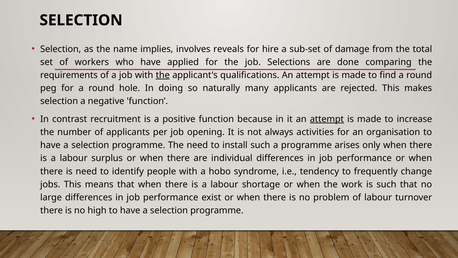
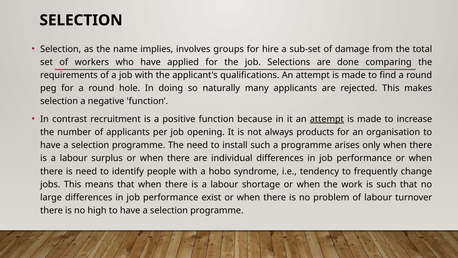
reveals: reveals -> groups
the at (163, 75) underline: present -> none
activities: activities -> products
